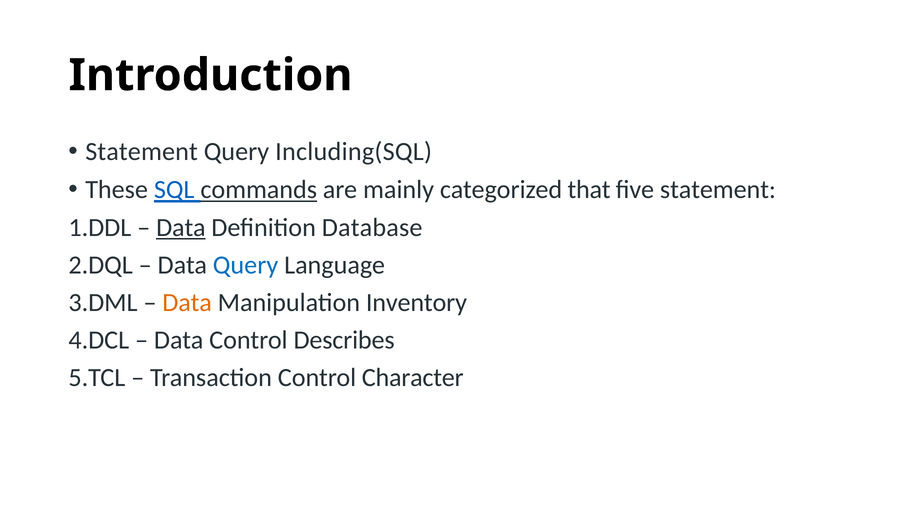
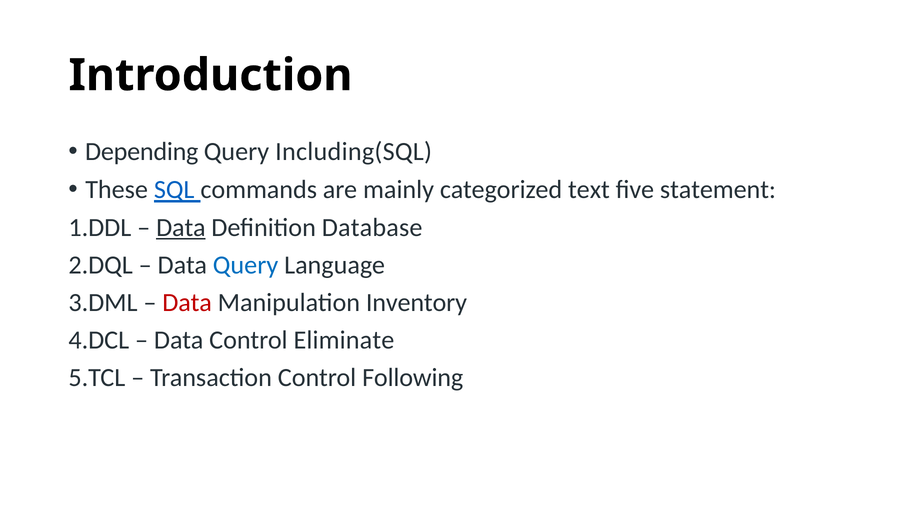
Statement at (142, 152): Statement -> Depending
commands underline: present -> none
that: that -> text
Data at (187, 303) colour: orange -> red
Describes: Describes -> Eliminate
Character: Character -> Following
